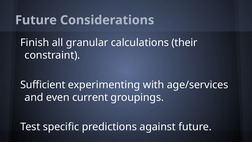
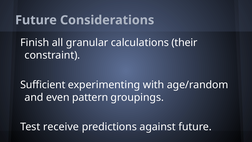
age/services: age/services -> age/random
current: current -> pattern
specific: specific -> receive
